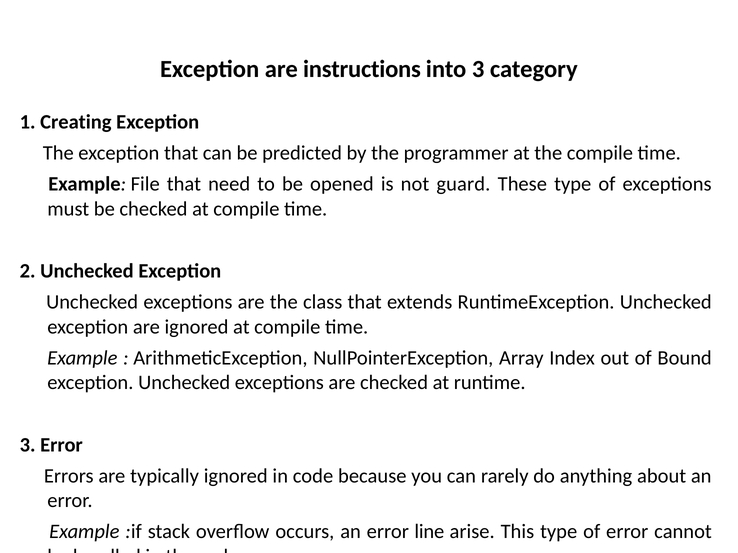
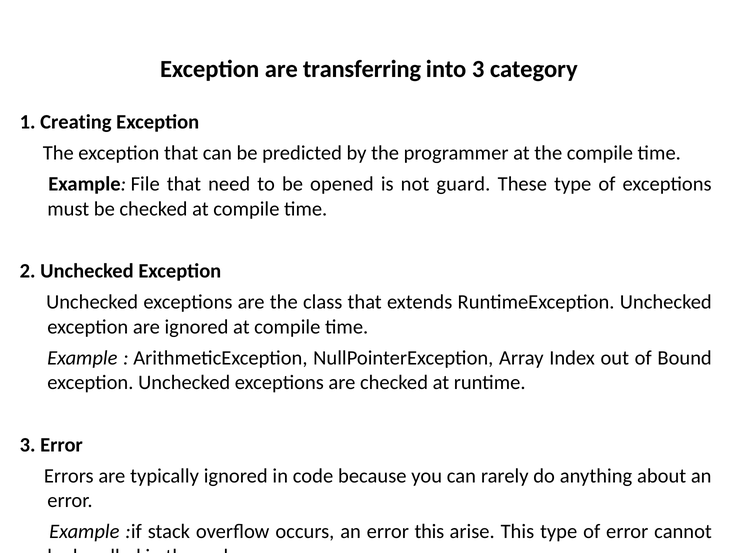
instructions: instructions -> transferring
error line: line -> this
